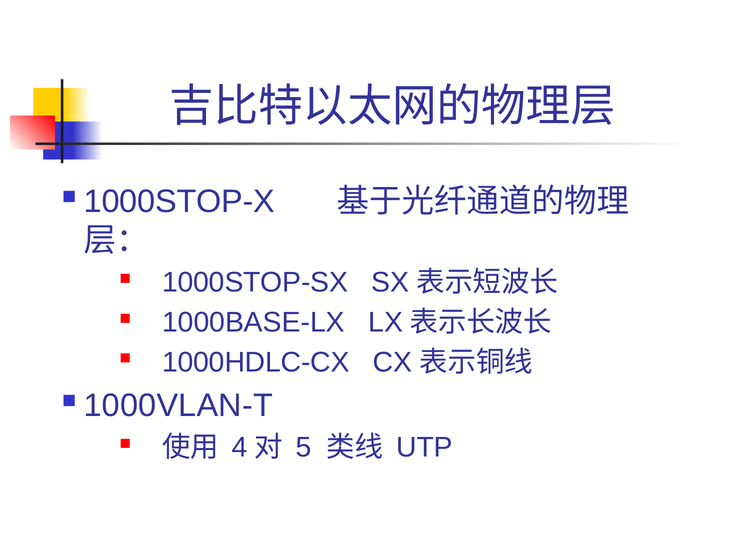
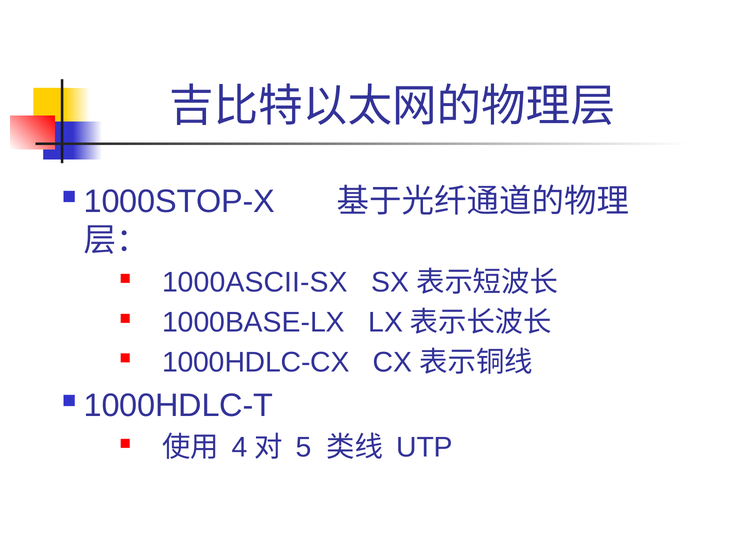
1000STOP-SX: 1000STOP-SX -> 1000ASCII-SX
1000VLAN-T: 1000VLAN-T -> 1000HDLC-T
